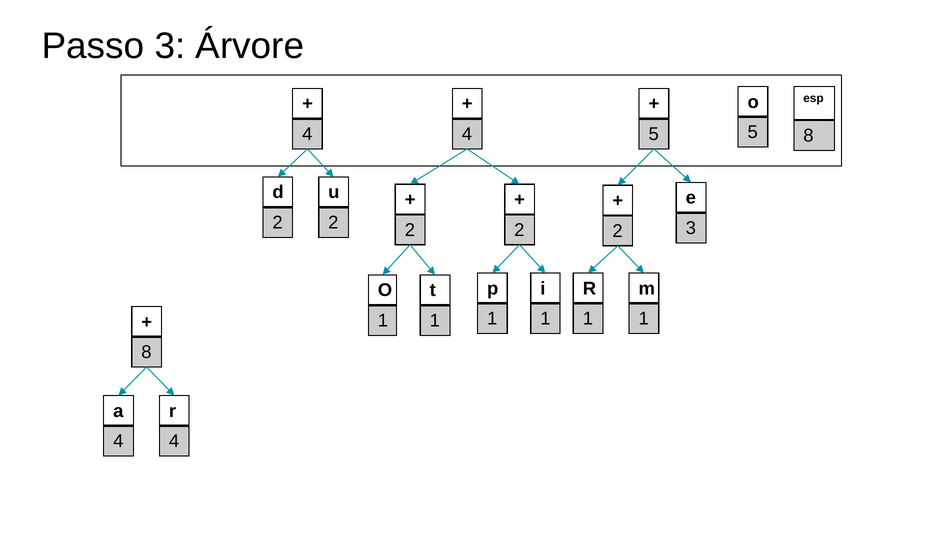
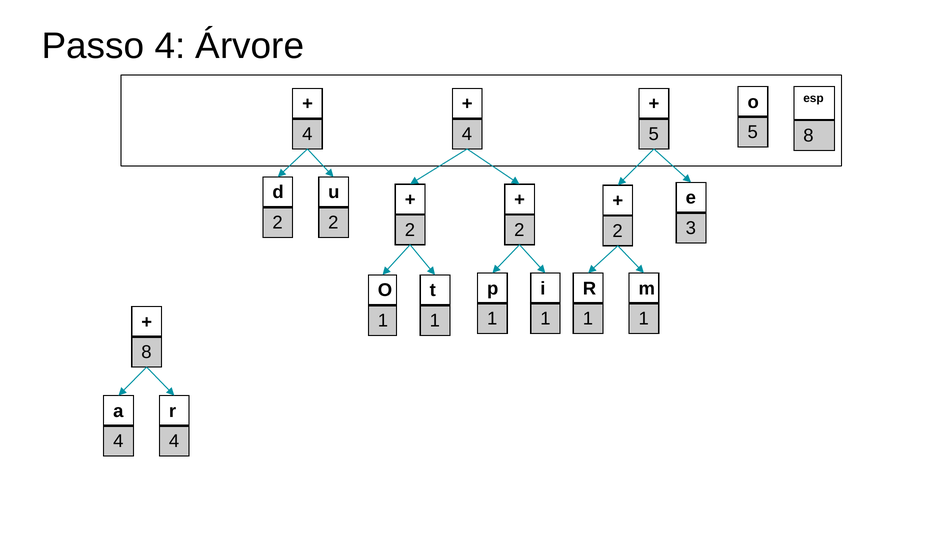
Passo 3: 3 -> 4
